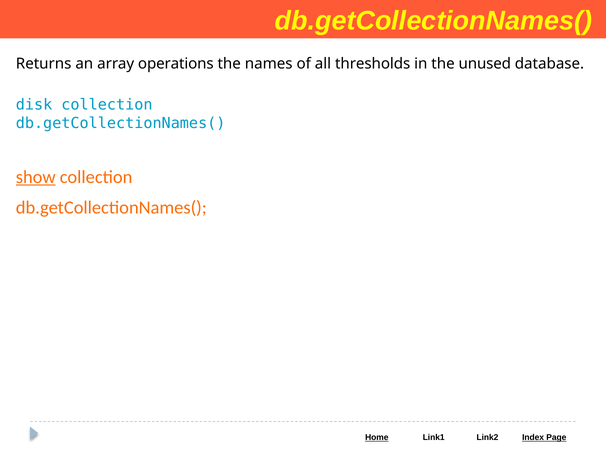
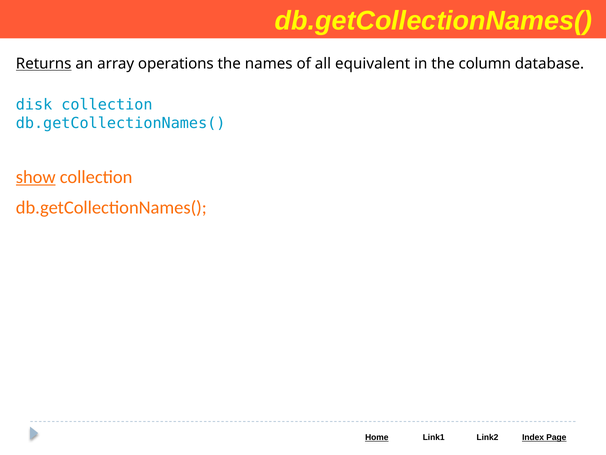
Returns underline: none -> present
thresholds: thresholds -> equivalent
unused: unused -> column
